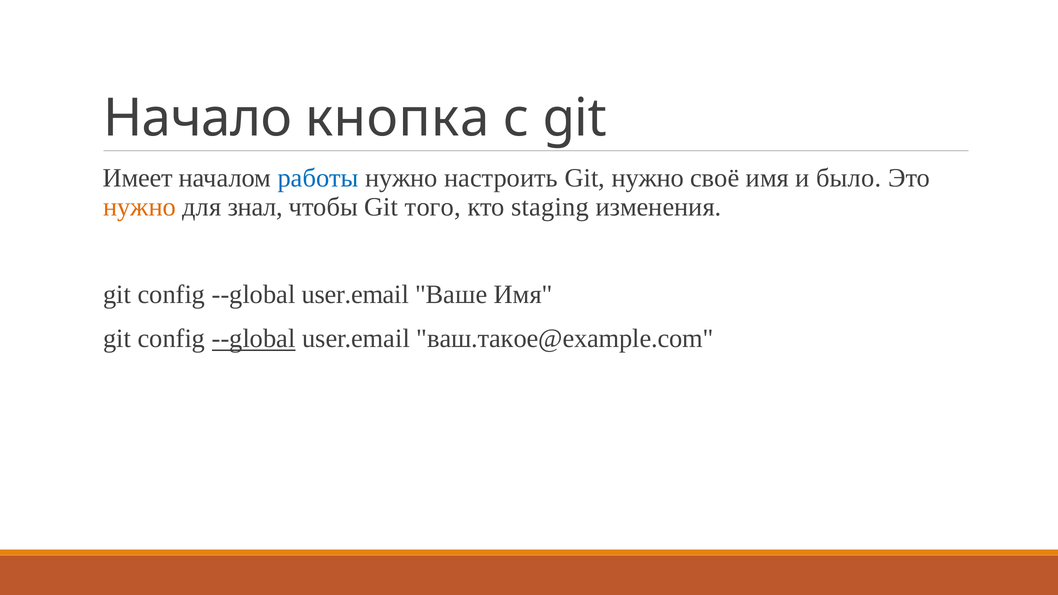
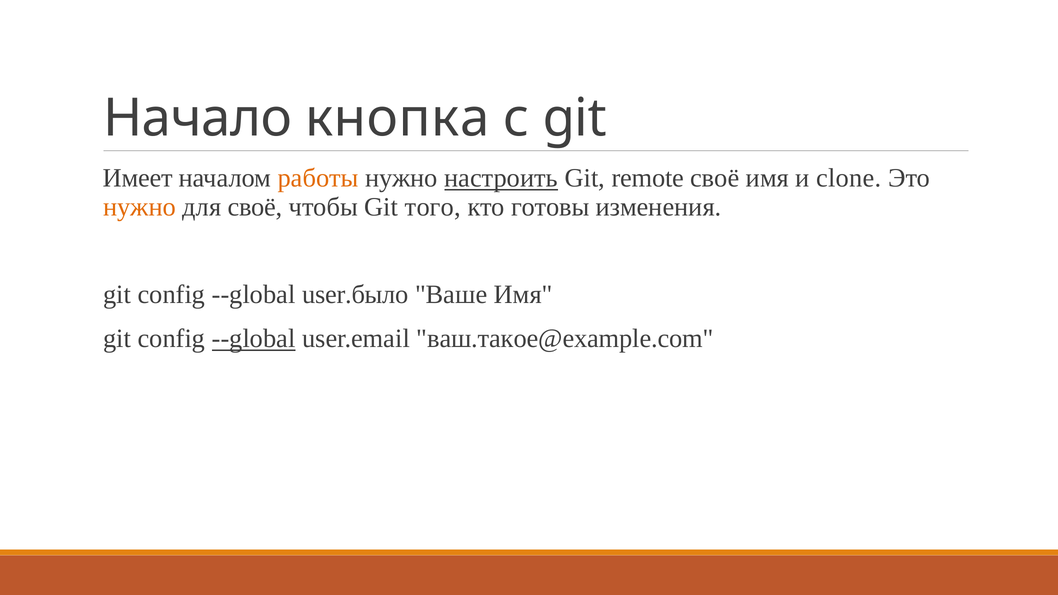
работы colour: blue -> orange
настроить underline: none -> present
Git нужно: нужно -> remote
было: было -> clone
для знал: знал -> своё
staging: staging -> готовы
user.email at (355, 295): user.email -> user.было
